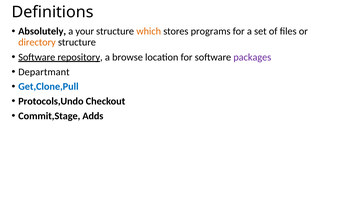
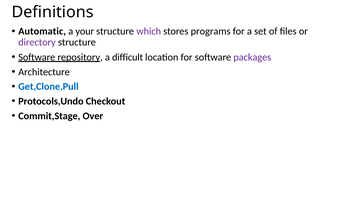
Absolutely: Absolutely -> Automatic
which colour: orange -> purple
directory colour: orange -> purple
browse: browse -> difficult
Departmant: Departmant -> Architecture
Adds: Adds -> Over
